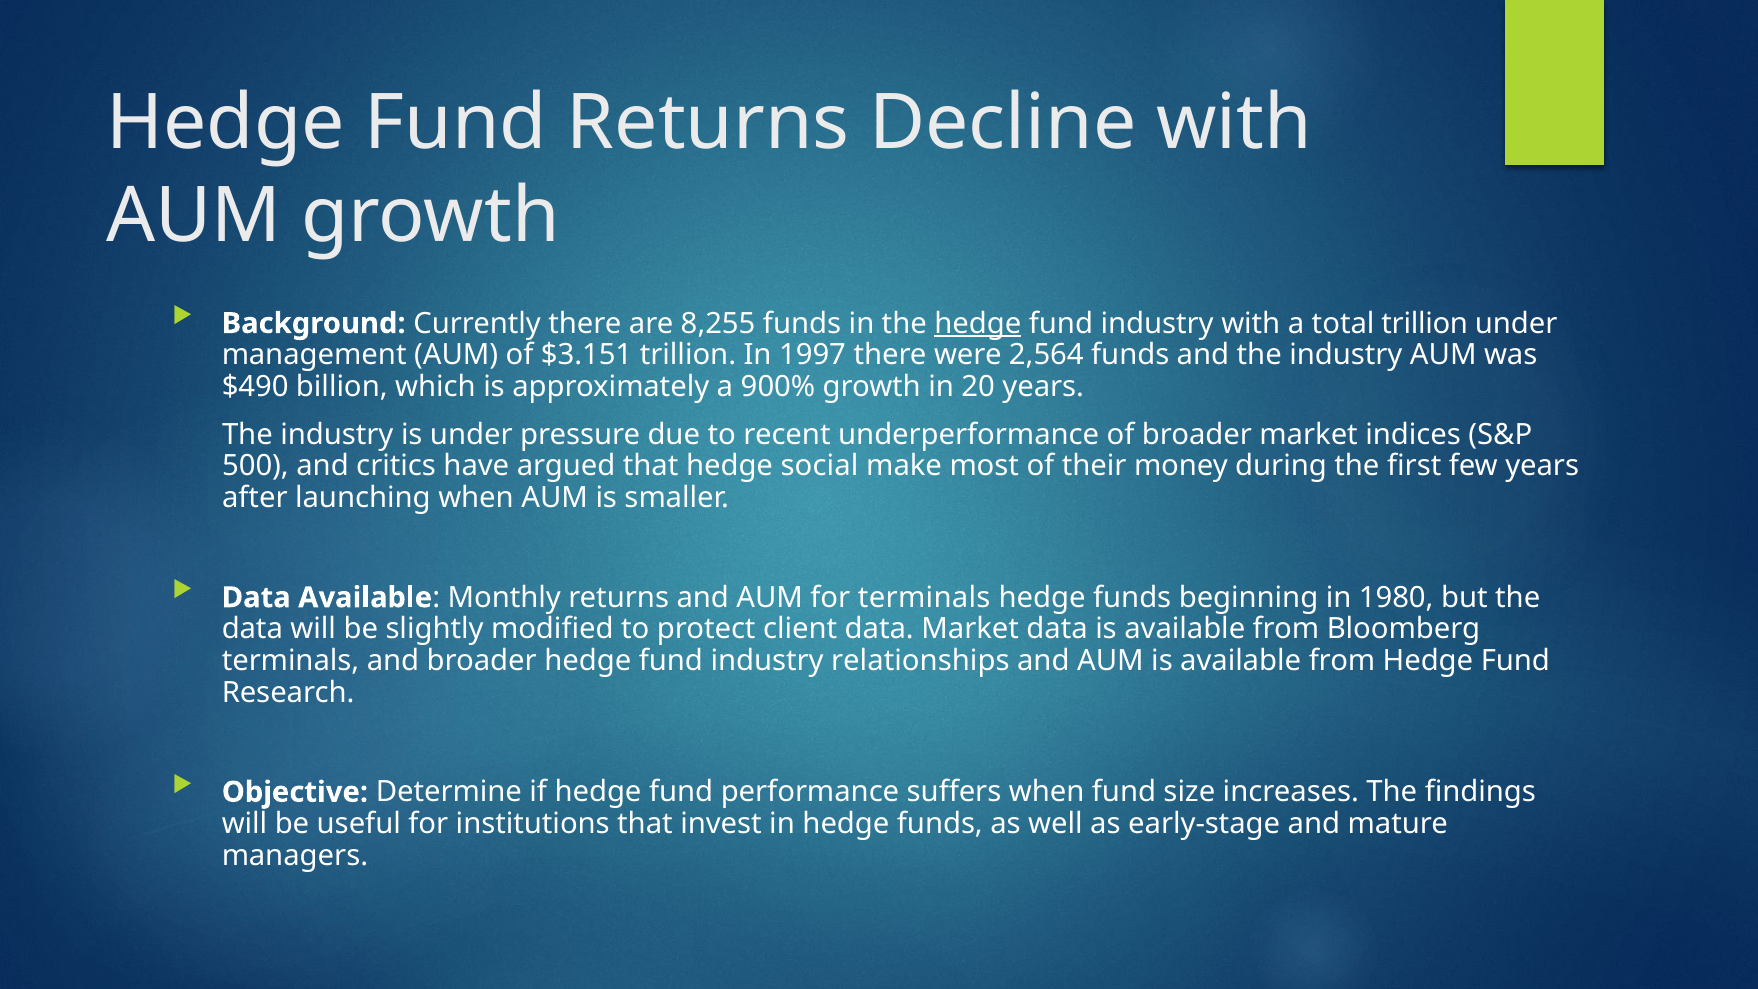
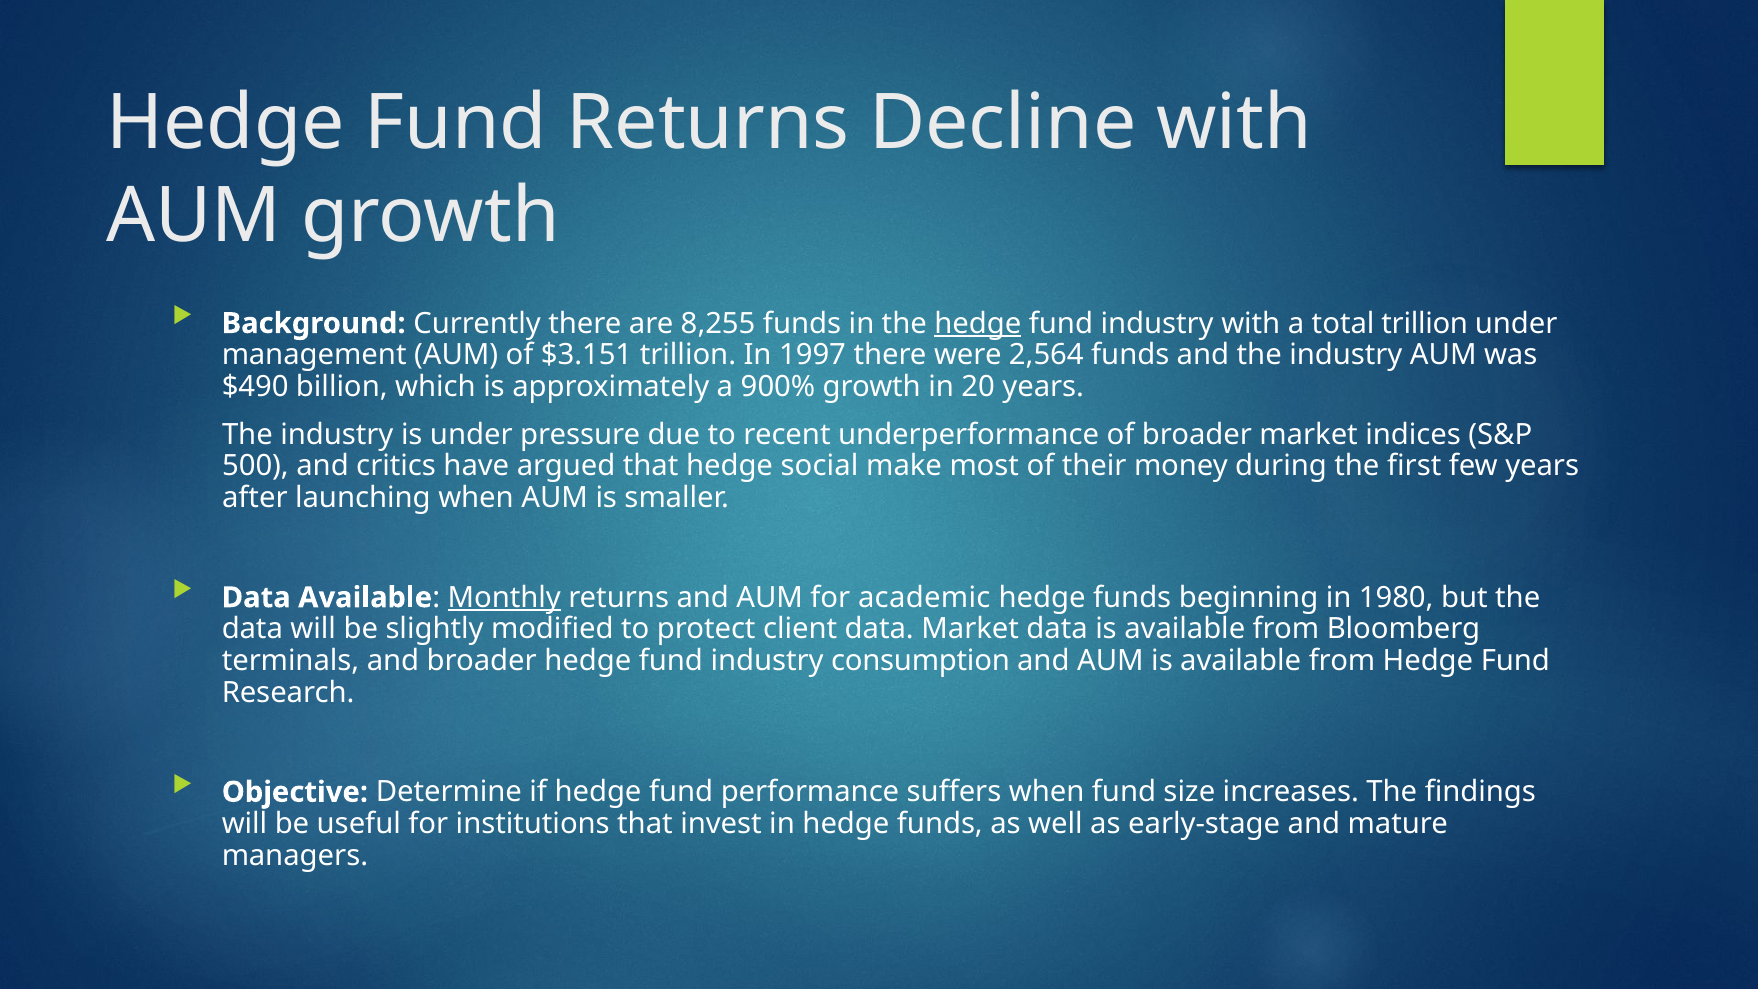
Monthly underline: none -> present
for terminals: terminals -> academic
relationships: relationships -> consumption
